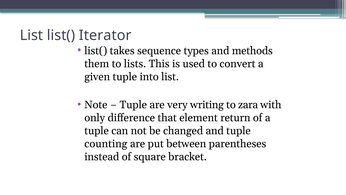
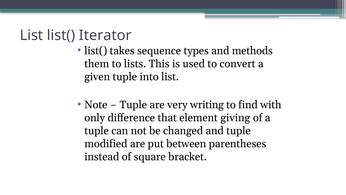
zara: zara -> find
return: return -> giving
counting: counting -> modified
